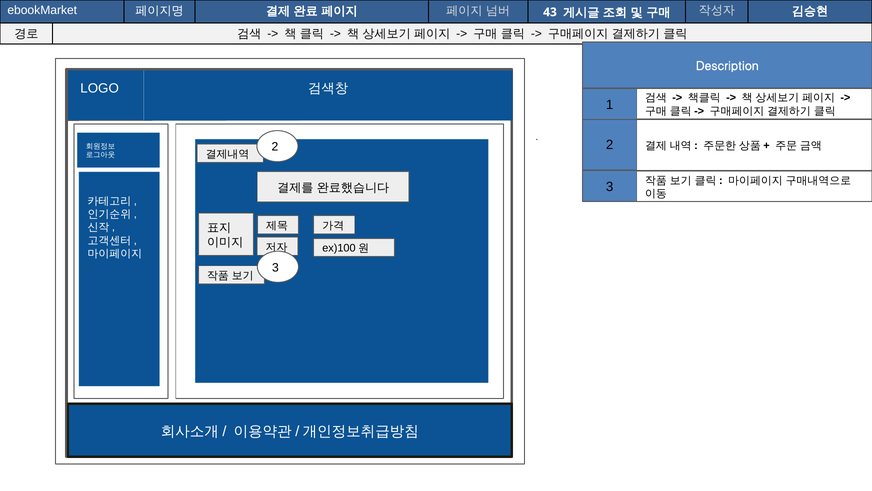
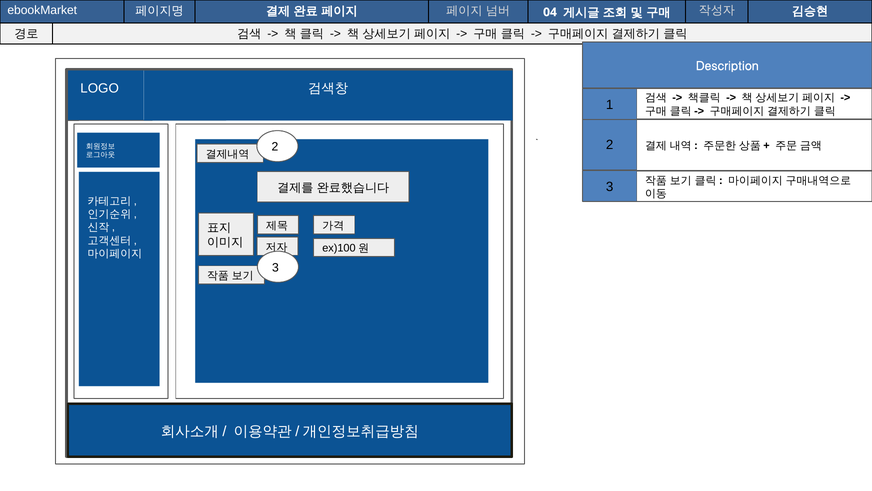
43: 43 -> 04
